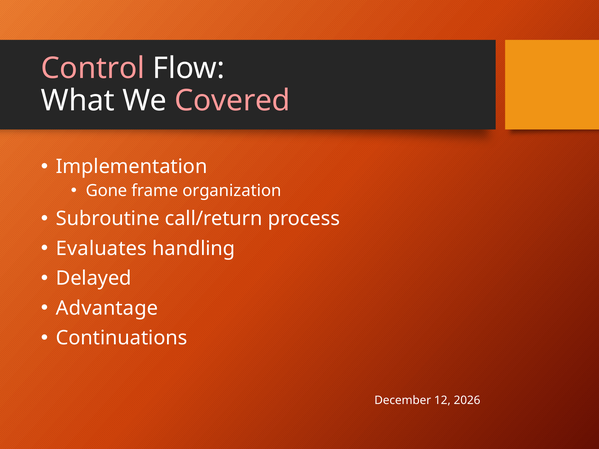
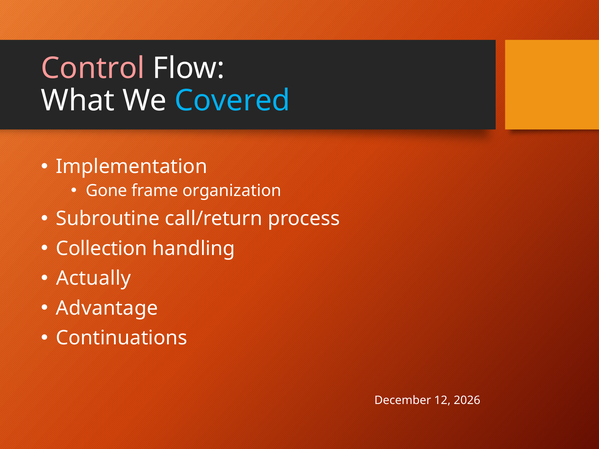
Covered colour: pink -> light blue
Evaluates: Evaluates -> Collection
Delayed: Delayed -> Actually
